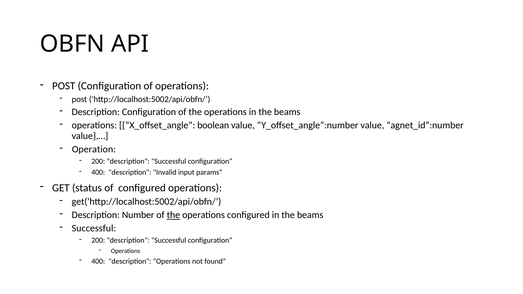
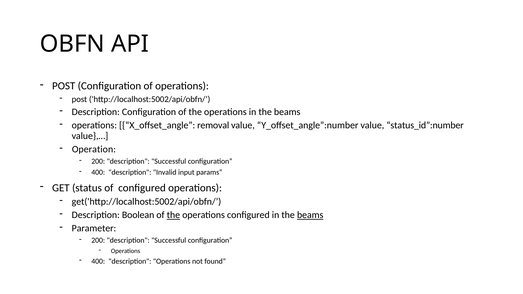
boolean: boolean -> removal
agnet_id”:number: agnet_id”:number -> status_id”:number
Number: Number -> Boolean
beams at (310, 215) underline: none -> present
Successful at (94, 228): Successful -> Parameter
